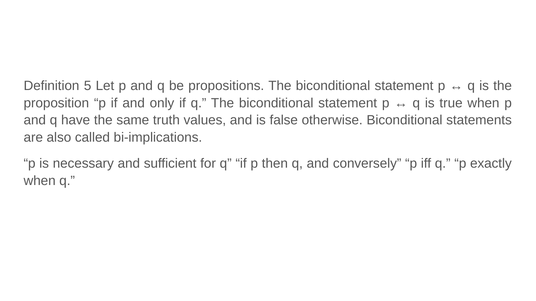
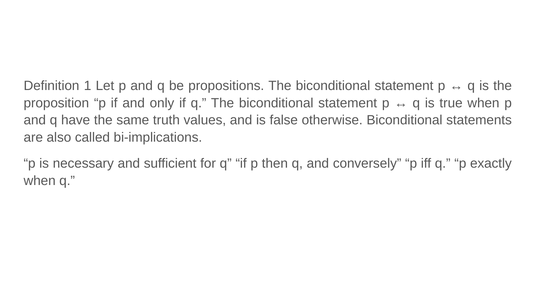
5: 5 -> 1
